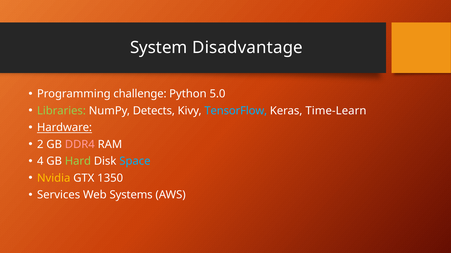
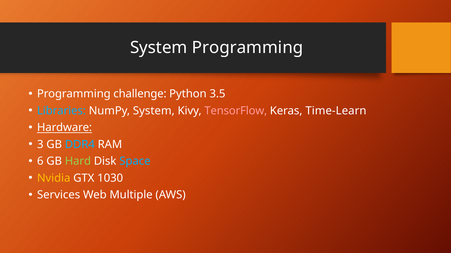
System Disadvantage: Disadvantage -> Programming
5.0: 5.0 -> 3.5
Libraries colour: light green -> light blue
NumPy Detects: Detects -> System
TensorFlow colour: light blue -> pink
2: 2 -> 3
DDR4 colour: pink -> light blue
4: 4 -> 6
1350: 1350 -> 1030
Systems: Systems -> Multiple
